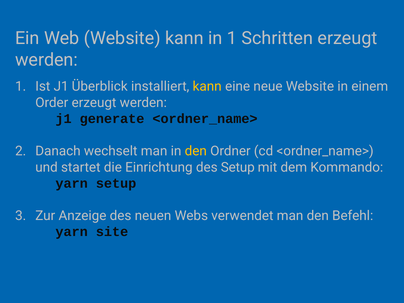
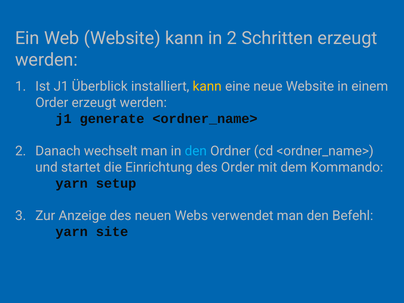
in 1: 1 -> 2
den at (196, 151) colour: yellow -> light blue
des Setup: Setup -> Order
